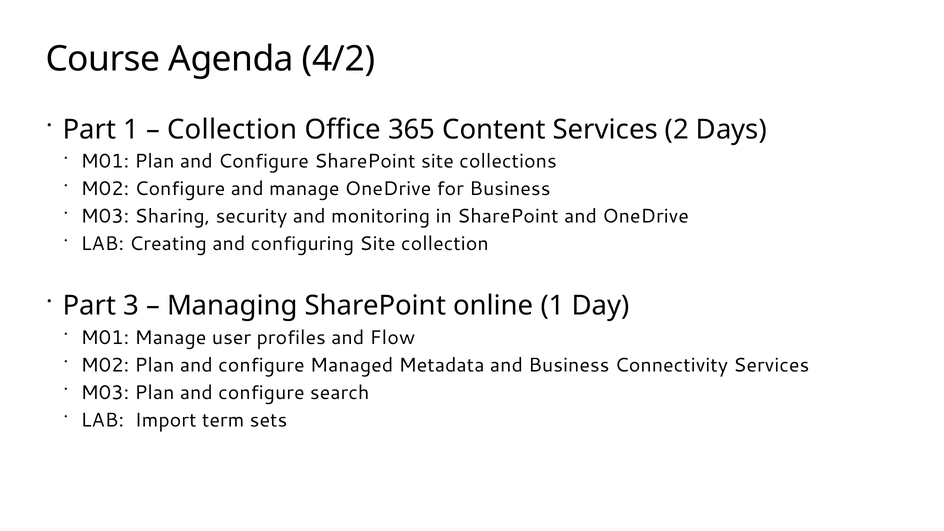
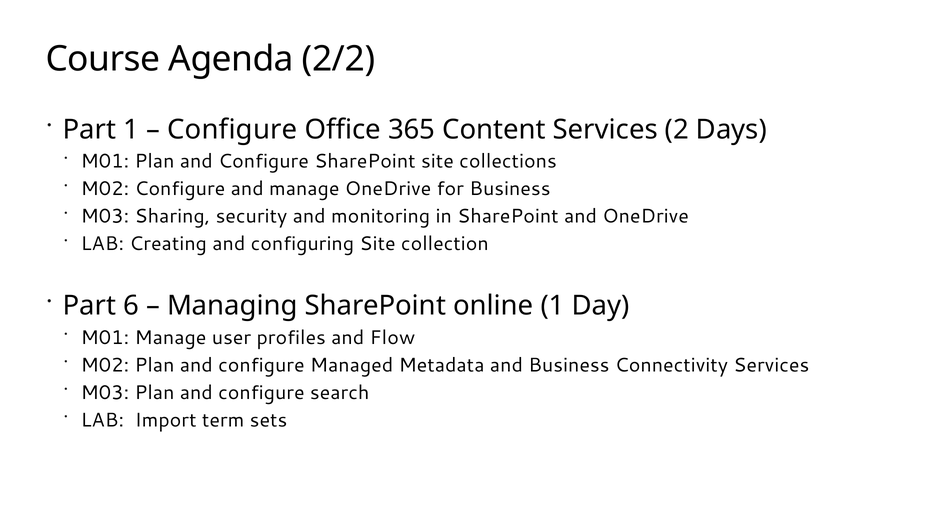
4/2: 4/2 -> 2/2
Collection at (232, 130): Collection -> Configure
3: 3 -> 6
